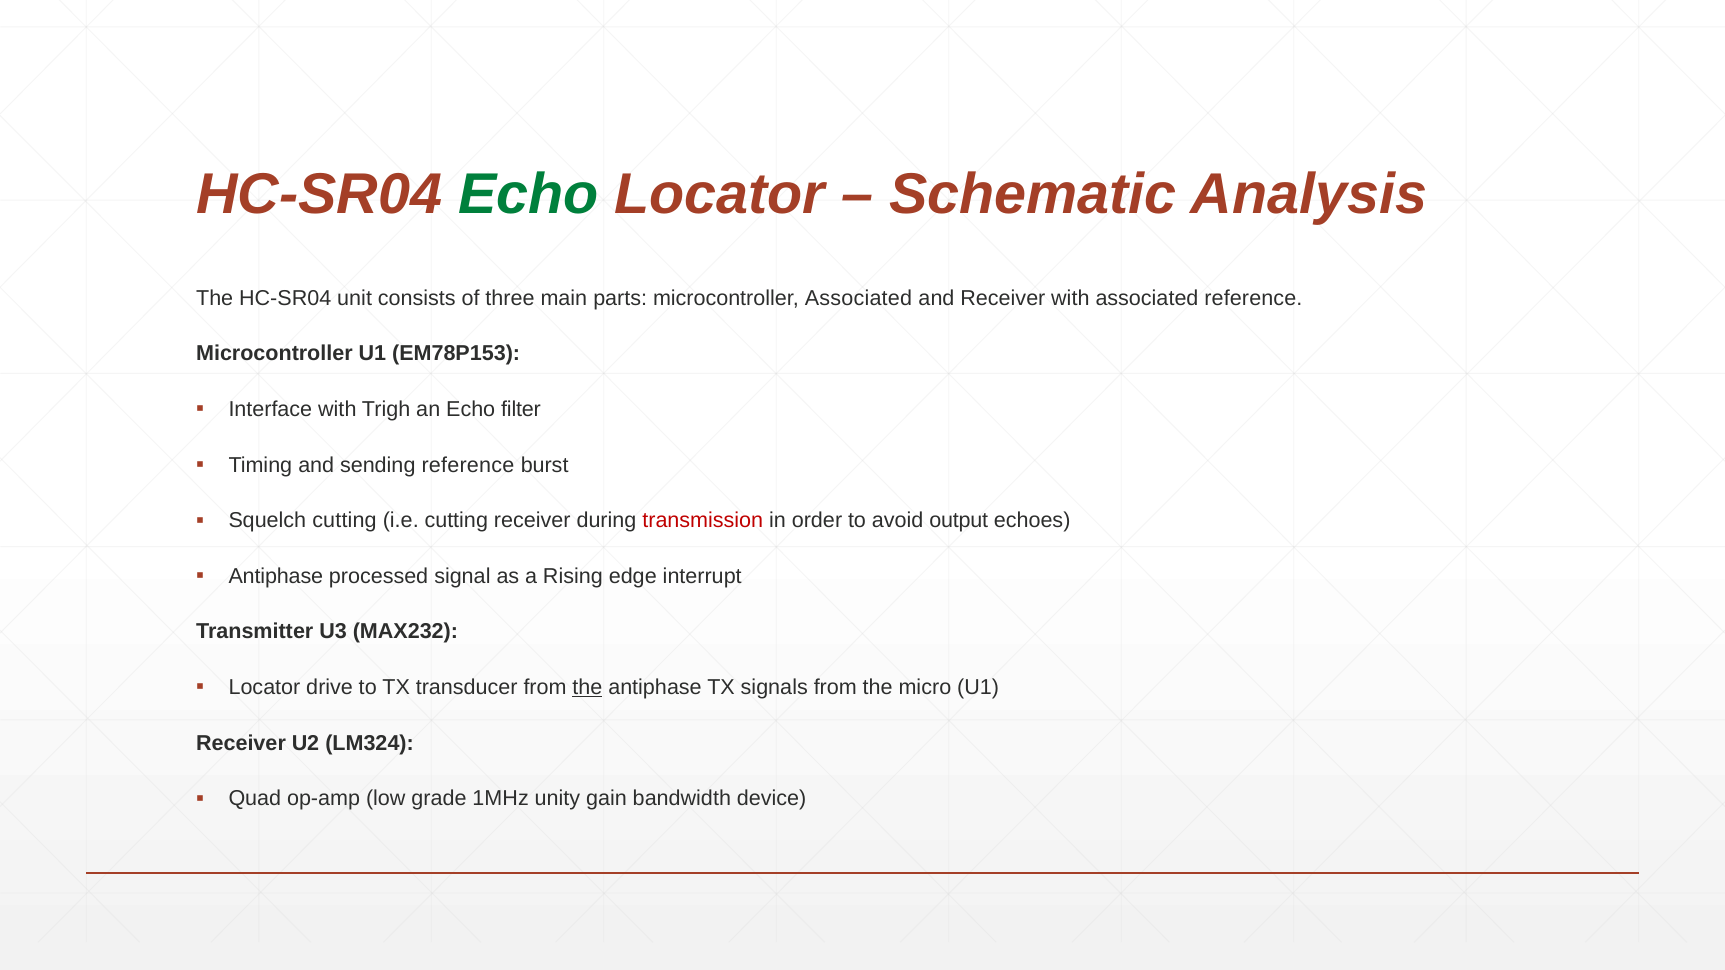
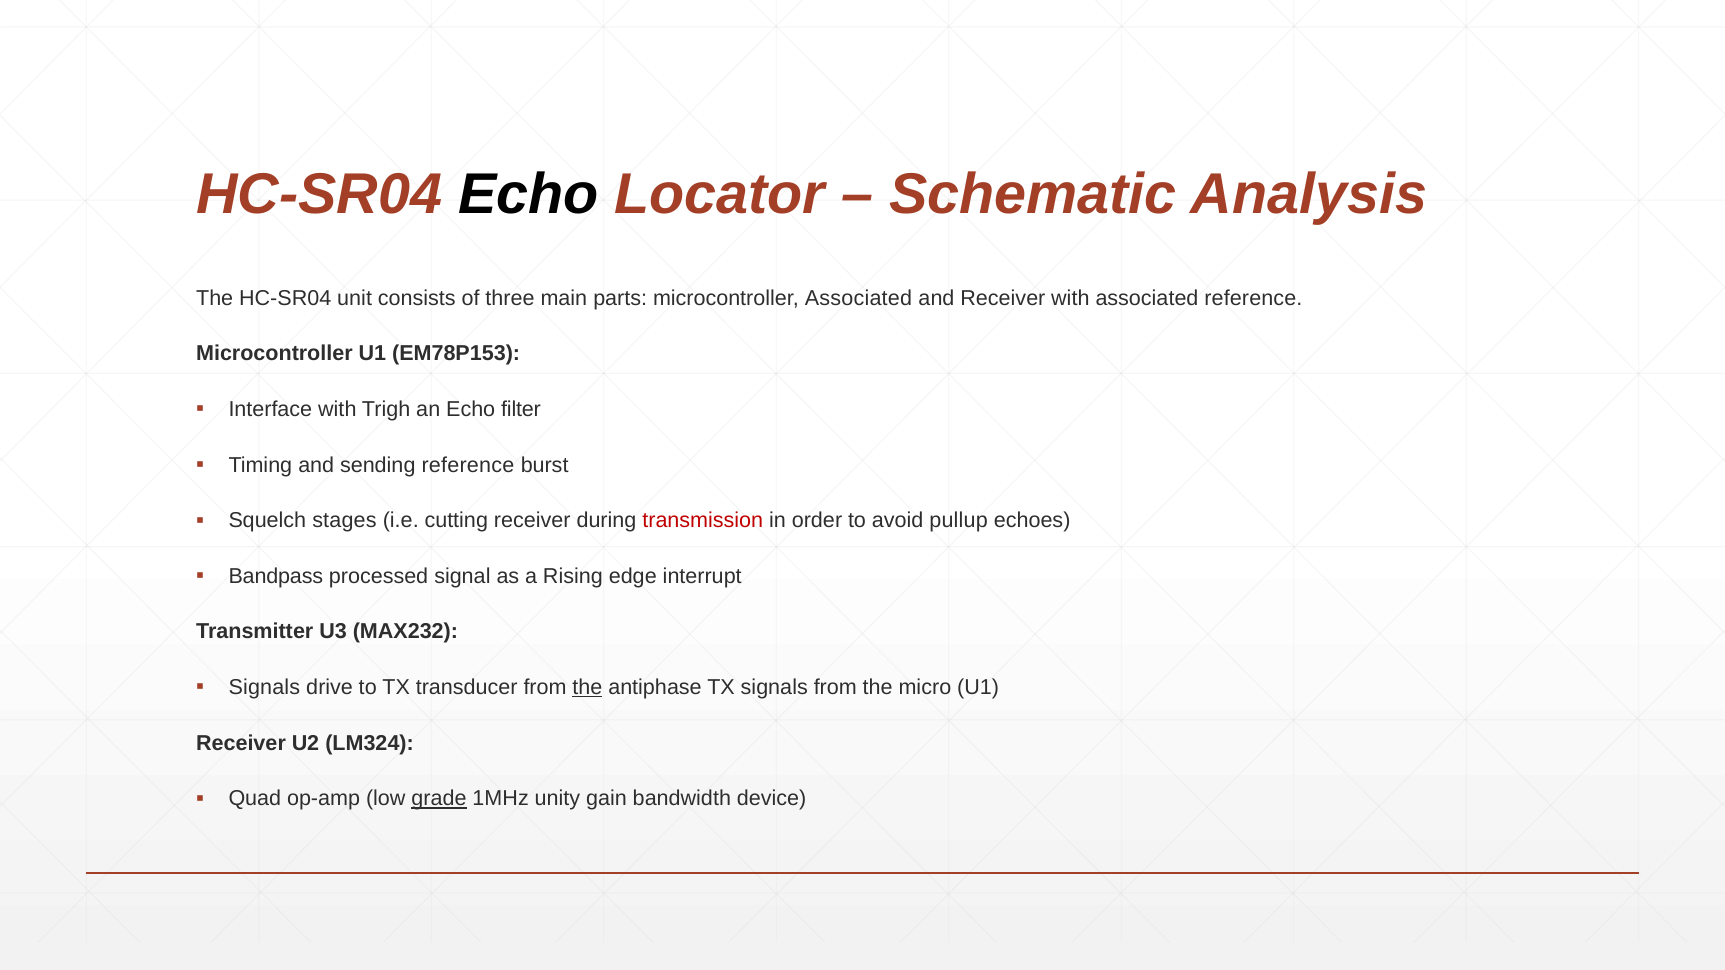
Echo at (528, 195) colour: green -> black
Squelch cutting: cutting -> stages
output: output -> pullup
Antiphase at (276, 576): Antiphase -> Bandpass
Locator at (264, 688): Locator -> Signals
grade underline: none -> present
